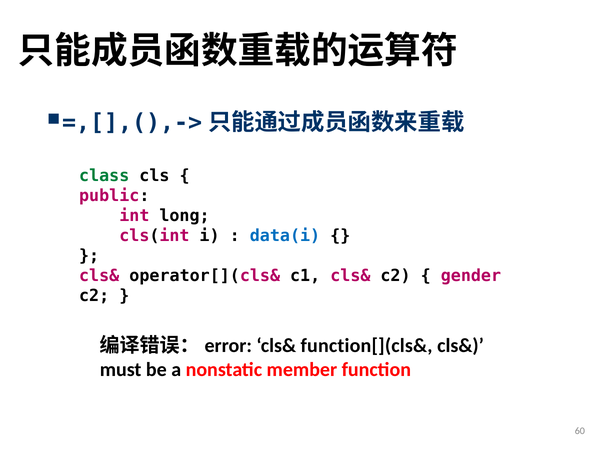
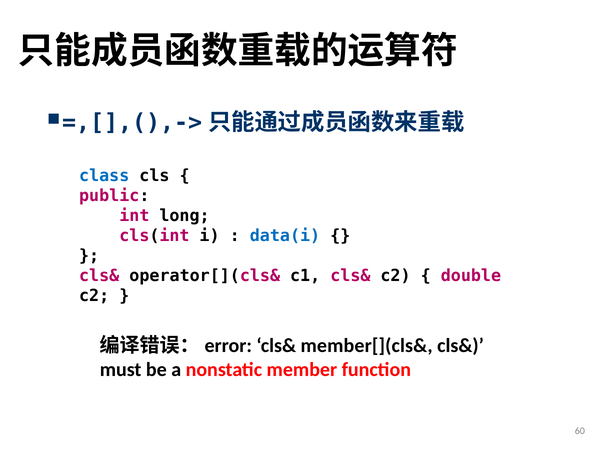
class colour: green -> blue
gender: gender -> double
function[](cls&: function[](cls& -> member[](cls&
